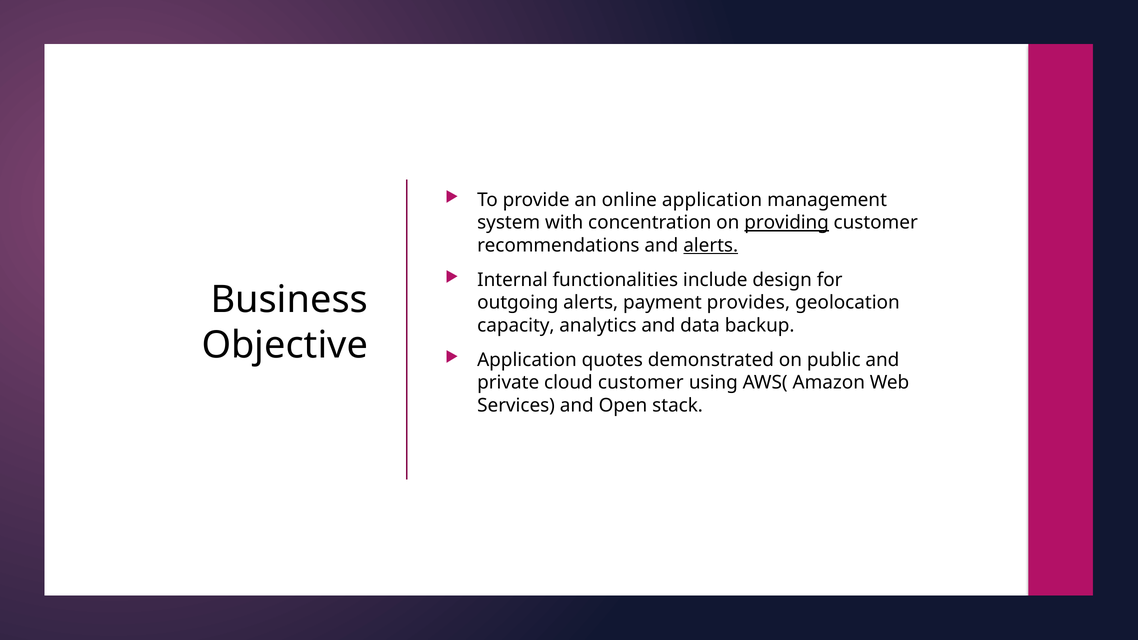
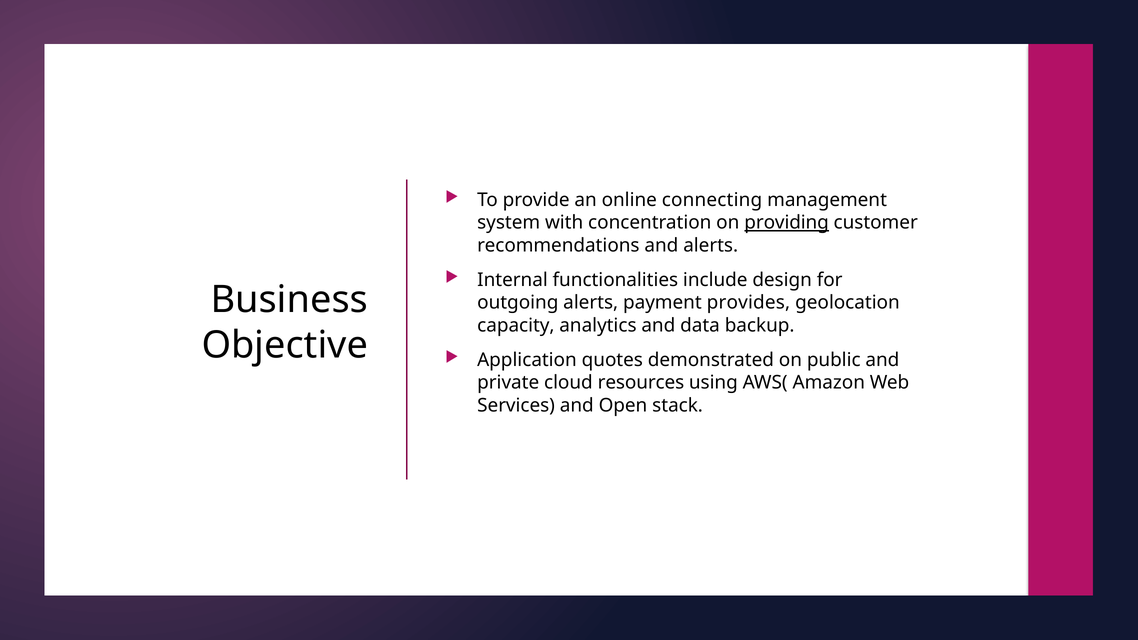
online application: application -> connecting
alerts at (711, 245) underline: present -> none
cloud customer: customer -> resources
